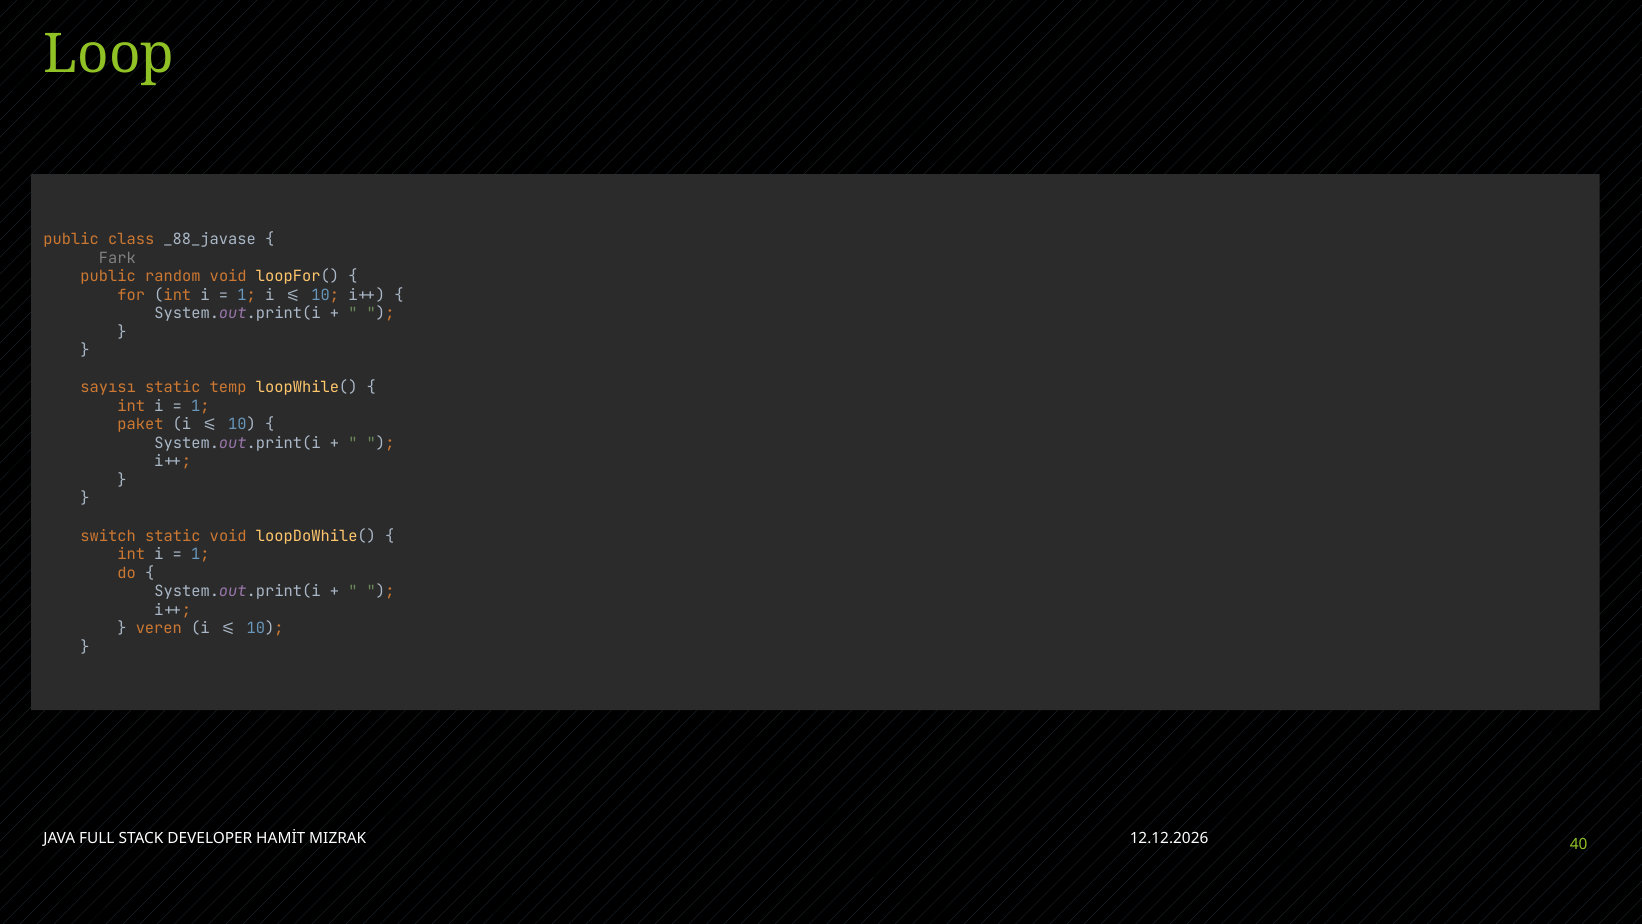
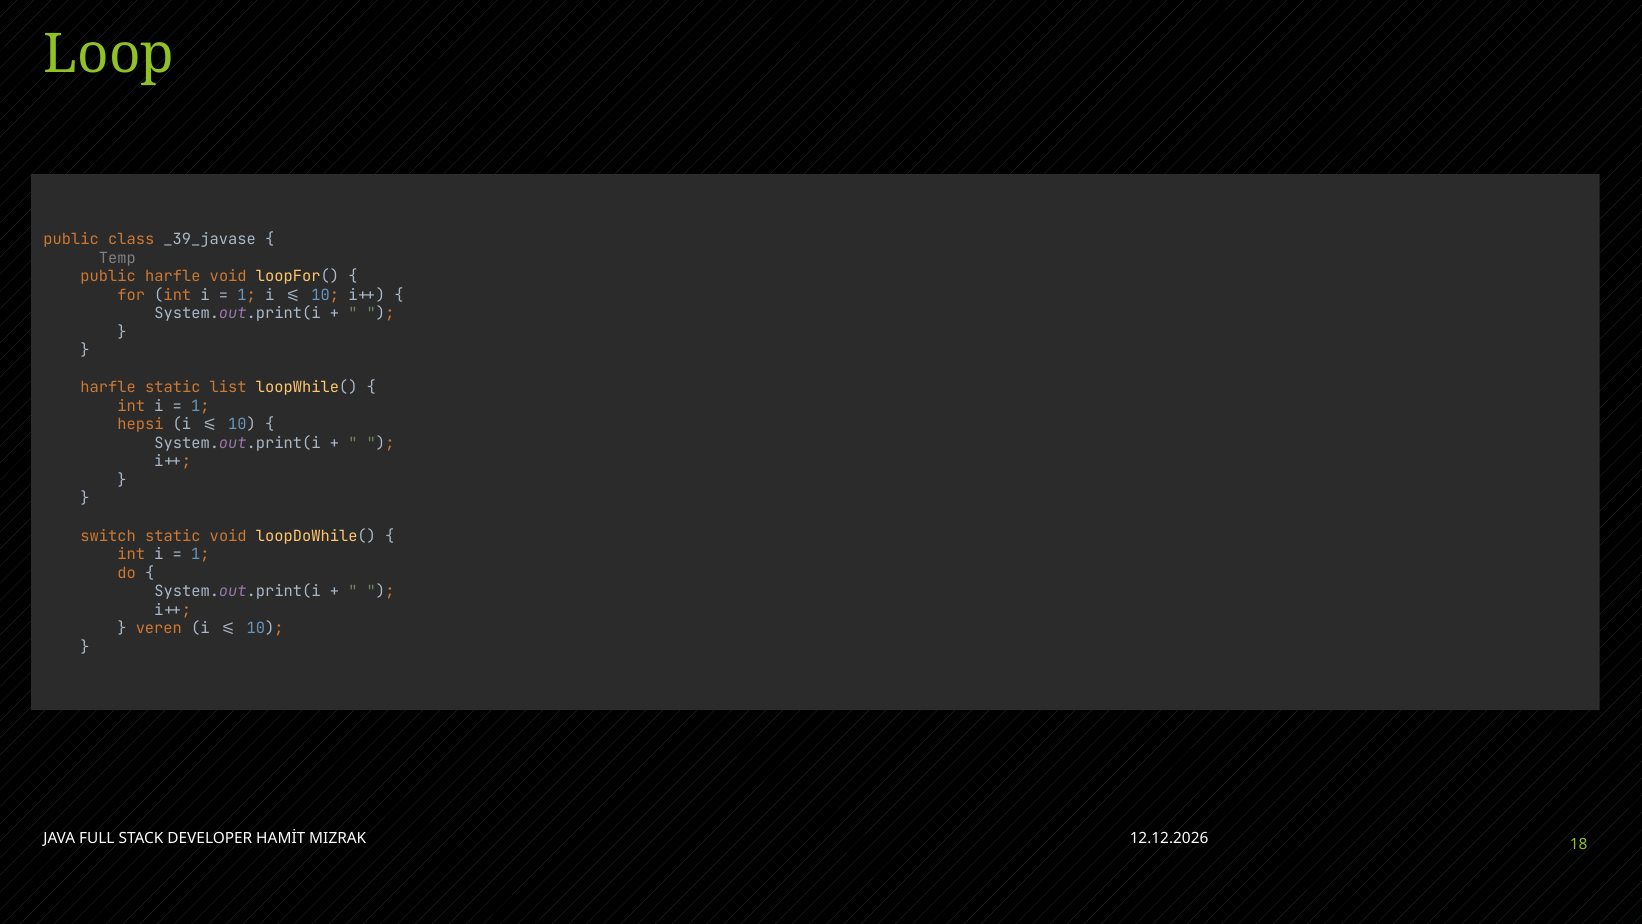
_88_javase: _88_javase -> _39_javase
//Fark: //Fark -> //Temp
public random: random -> harfle
sayısı at (108, 388): sayısı -> harfle
temp: temp -> list
paket: paket -> hepsi
40: 40 -> 18
